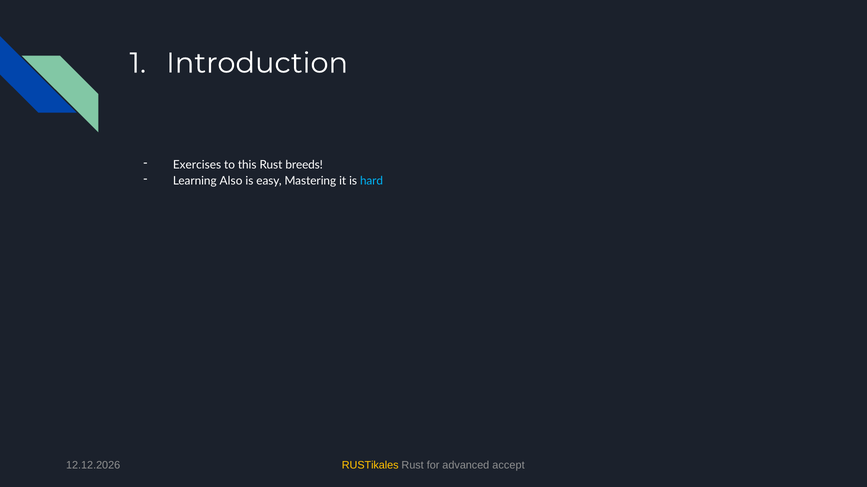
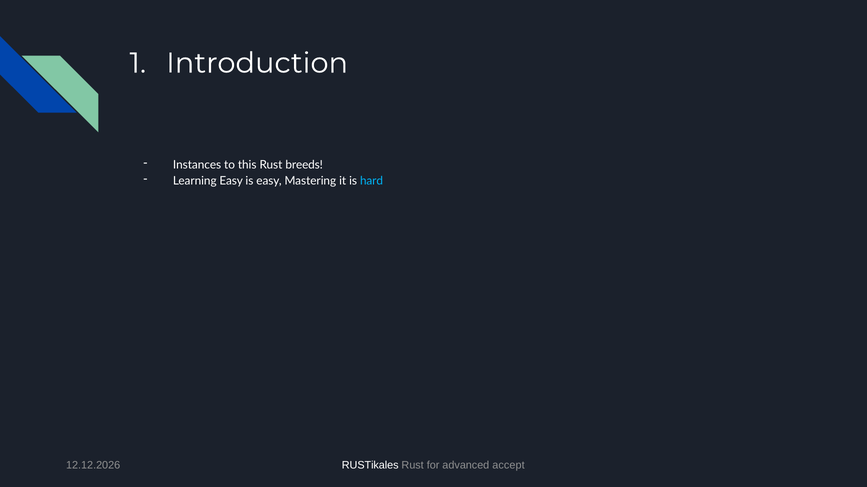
Exercises: Exercises -> Instances
Learning Also: Also -> Easy
RUSTikales colour: yellow -> white
